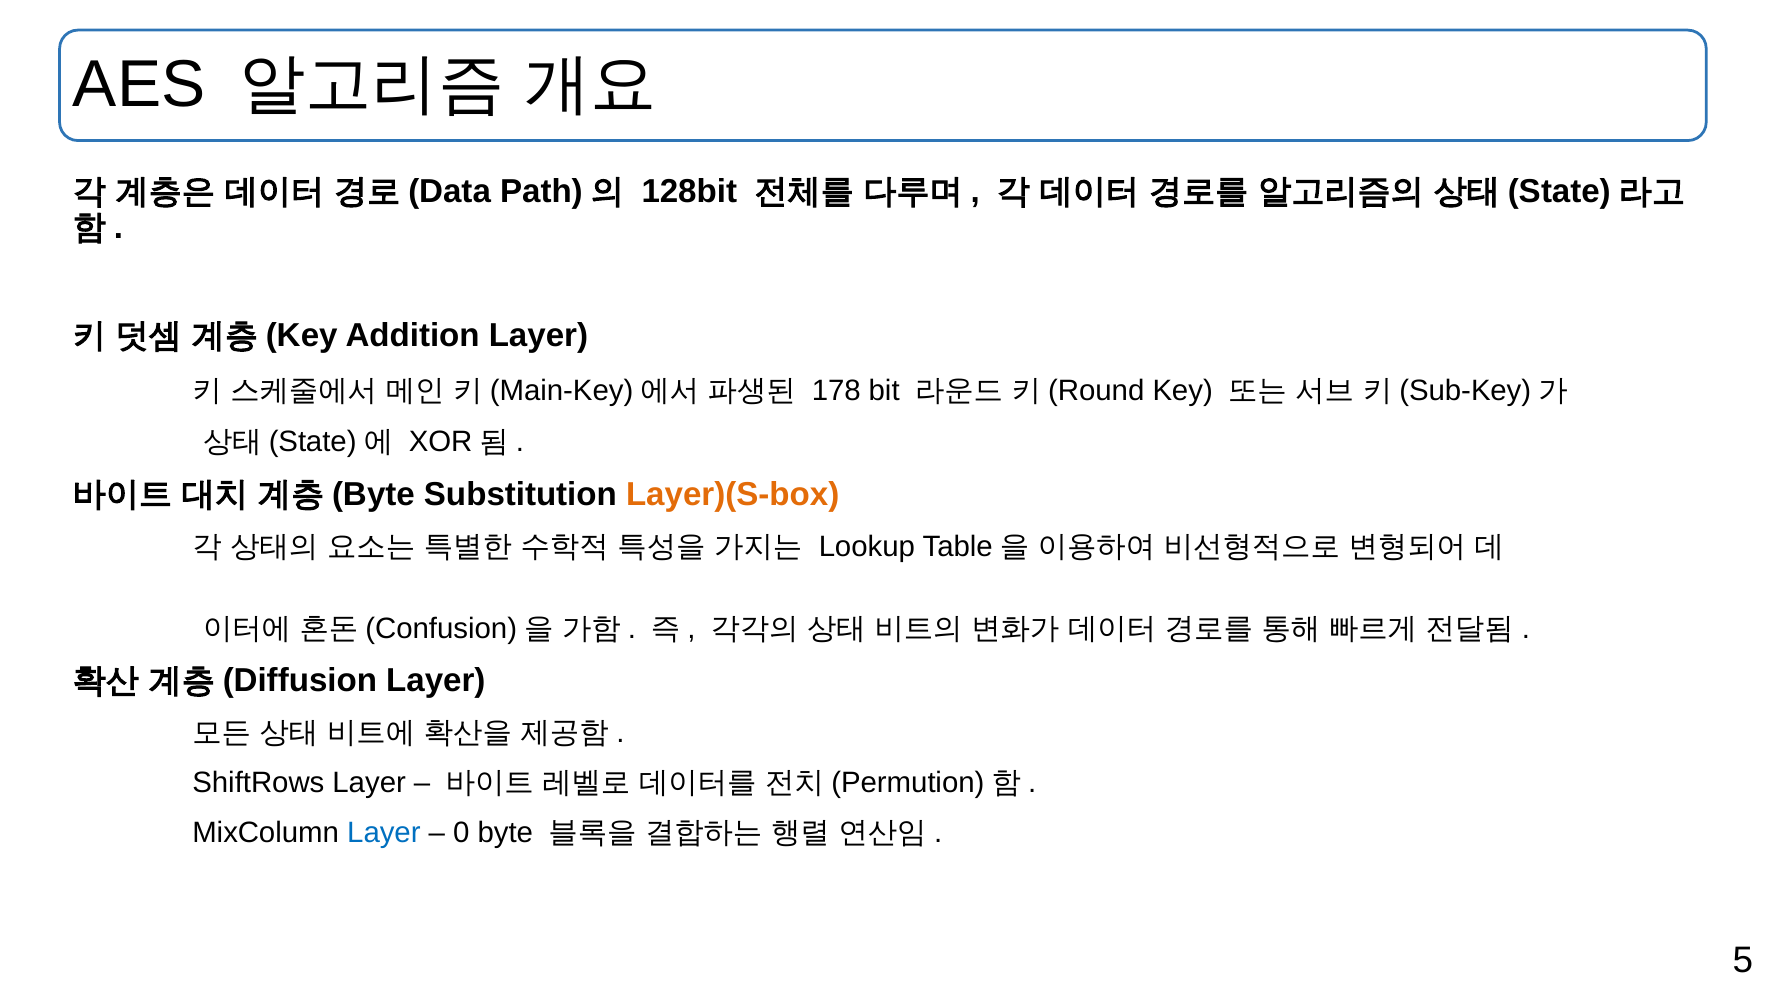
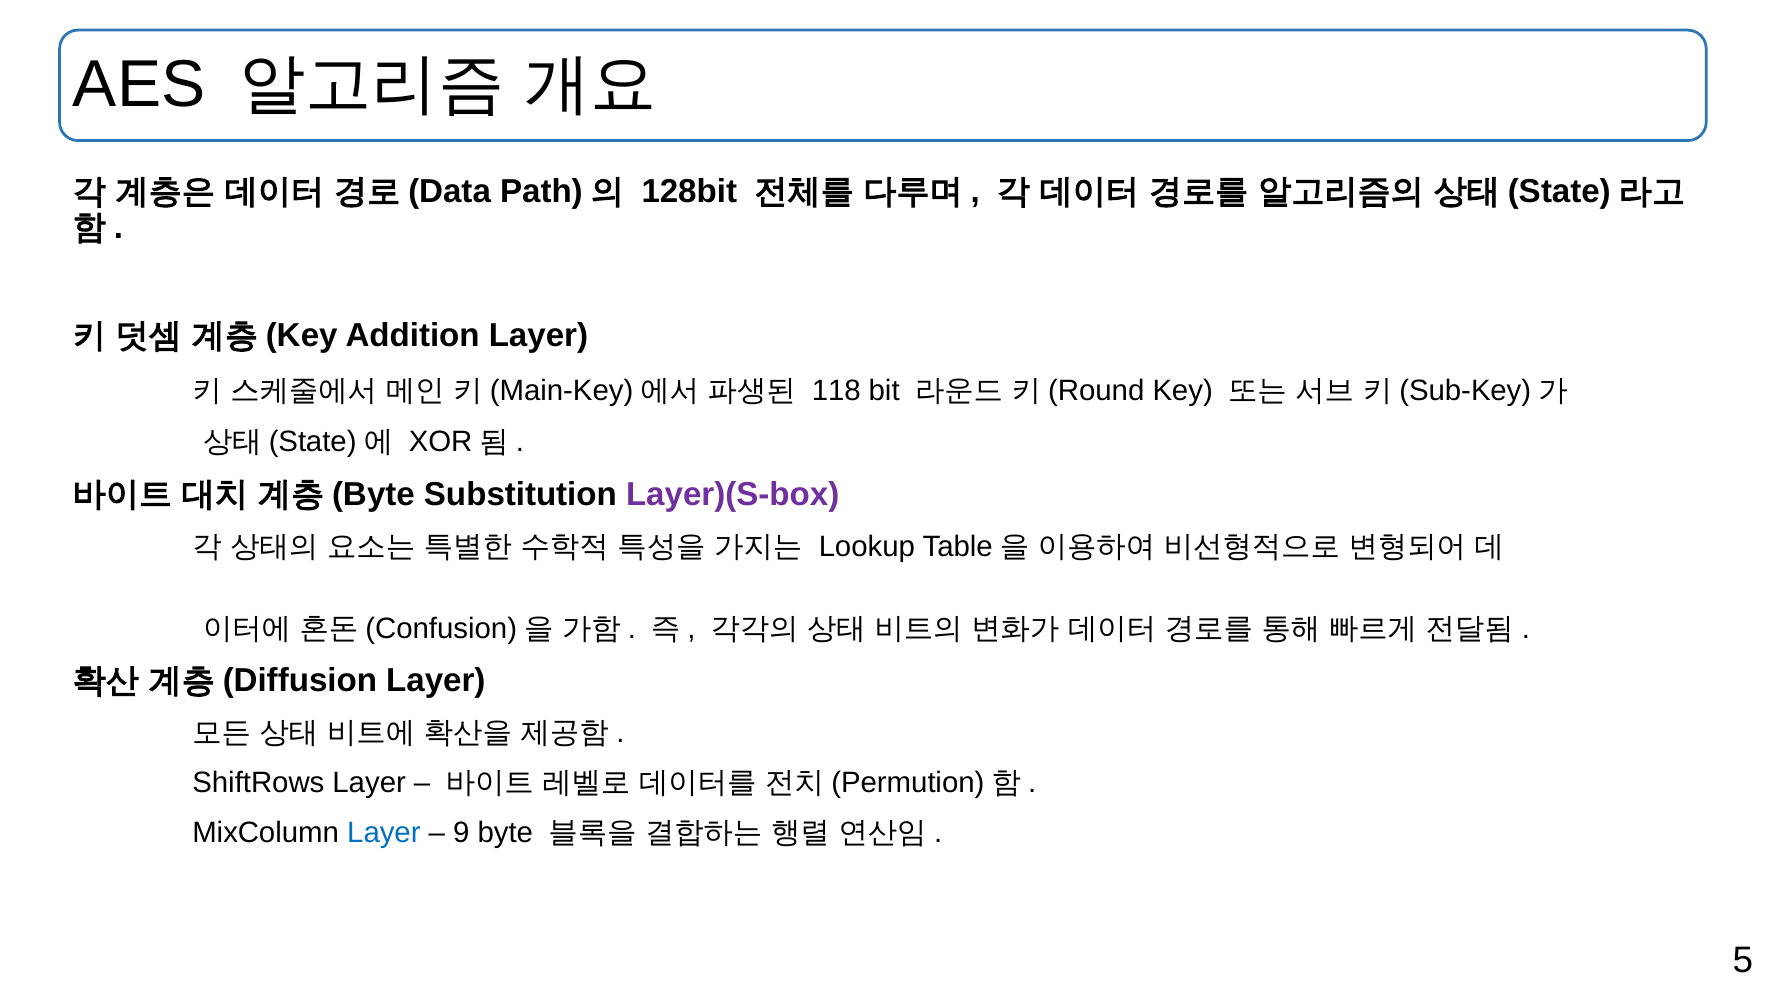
178: 178 -> 118
Layer)(S-box colour: orange -> purple
0: 0 -> 9
